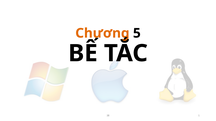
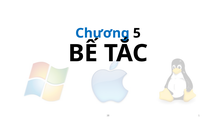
Chương colour: orange -> blue
